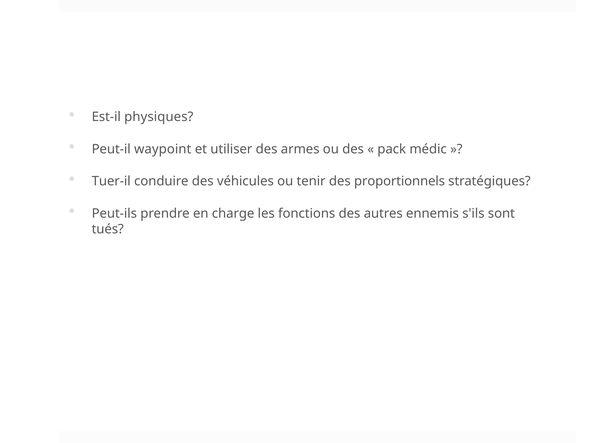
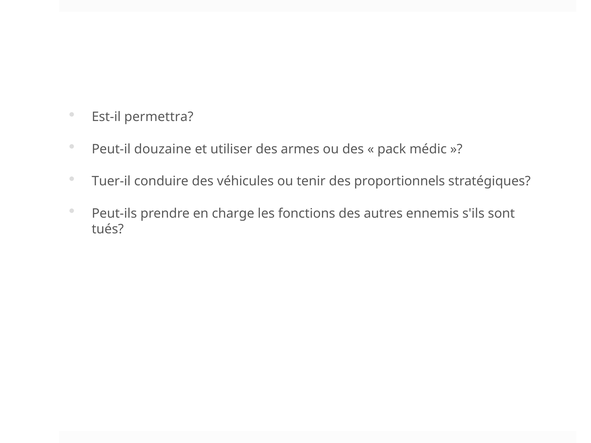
physiques: physiques -> permettra
waypoint: waypoint -> douzaine
